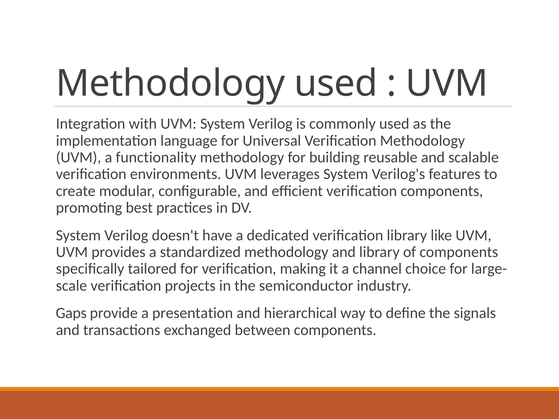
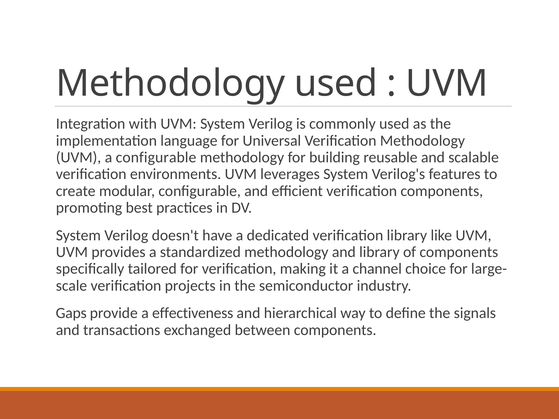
a functionality: functionality -> configurable
presentation: presentation -> effectiveness
